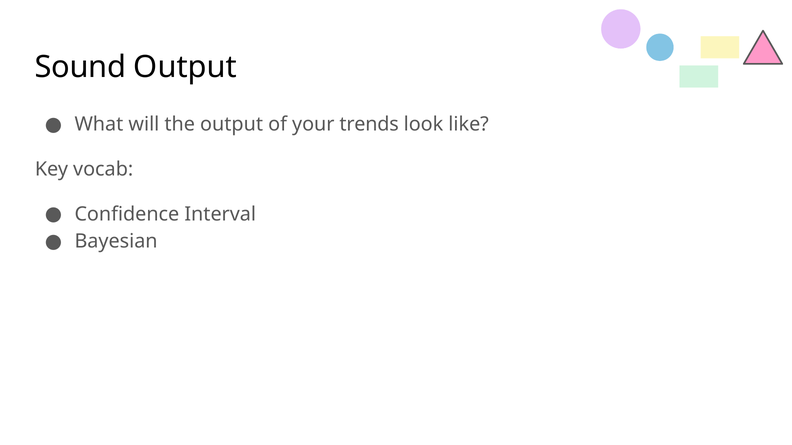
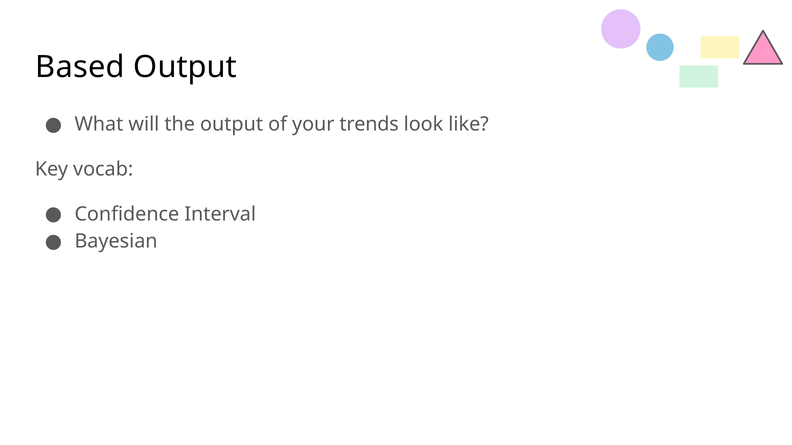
Sound: Sound -> Based
